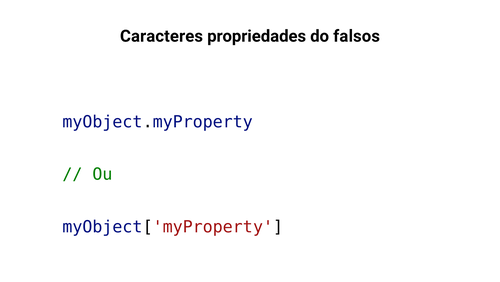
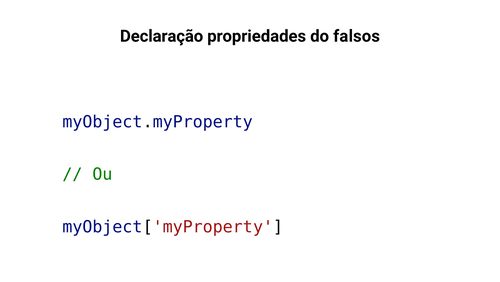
Caracteres: Caracteres -> Declaração
